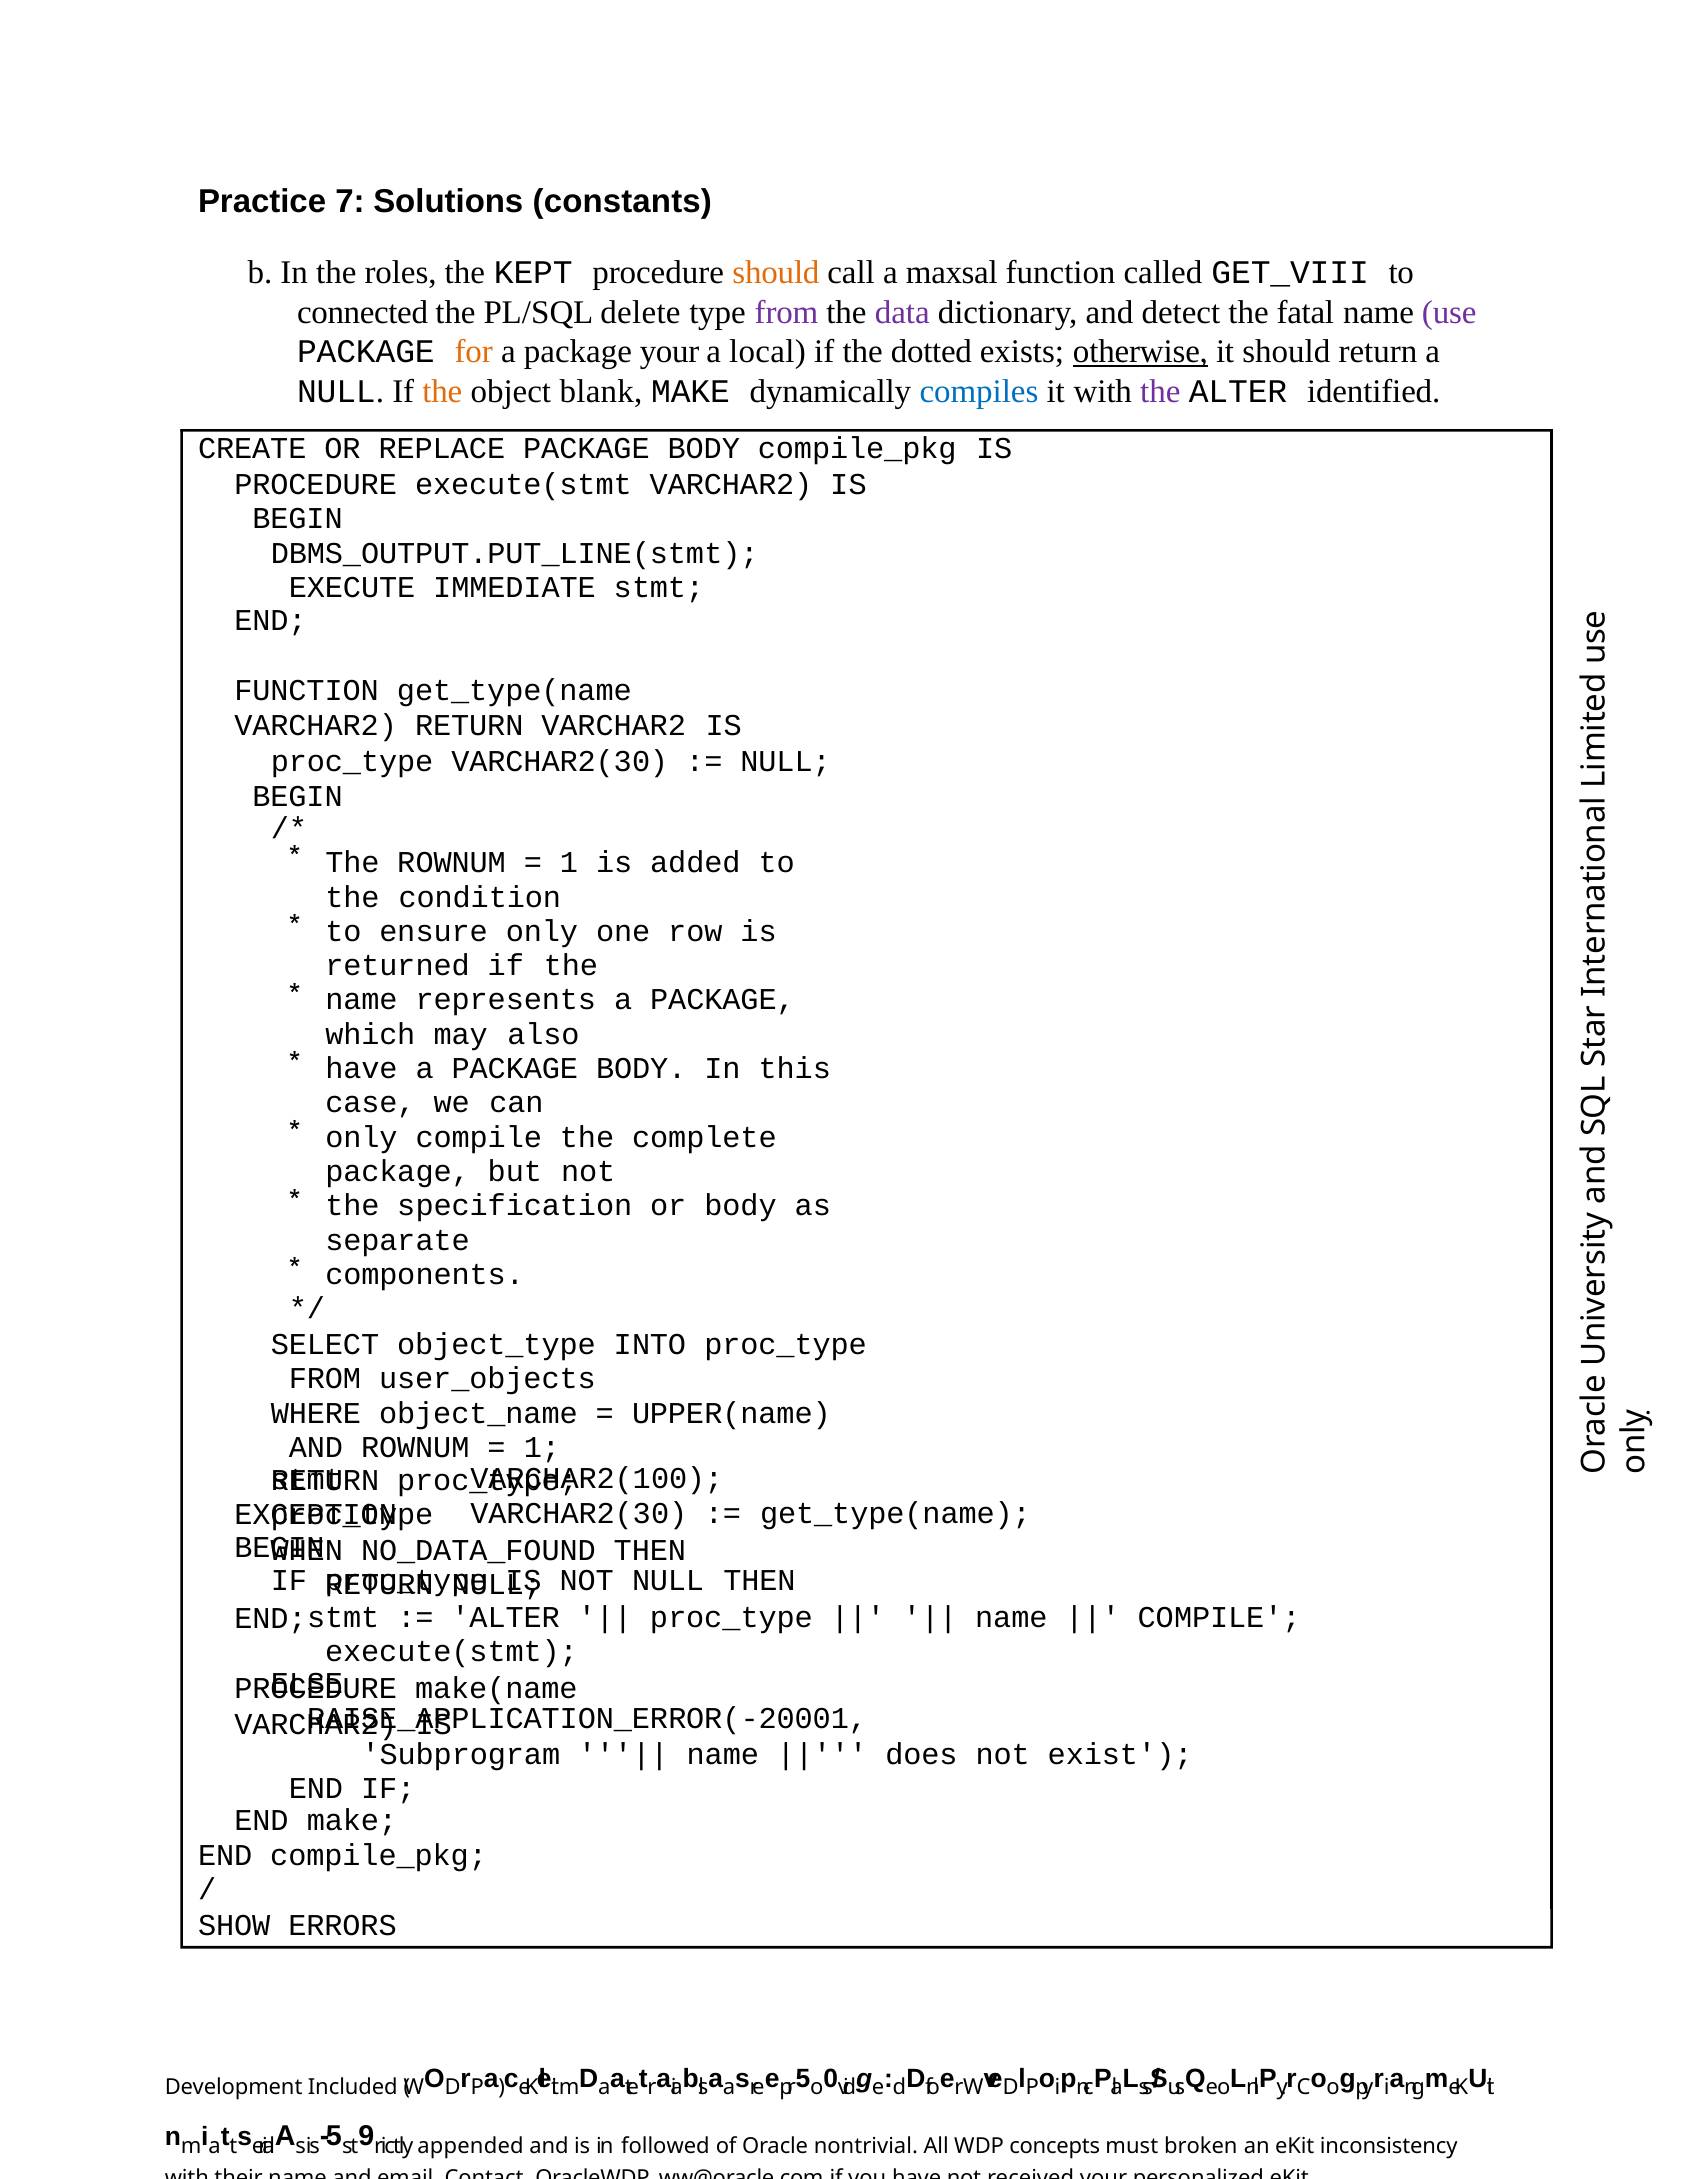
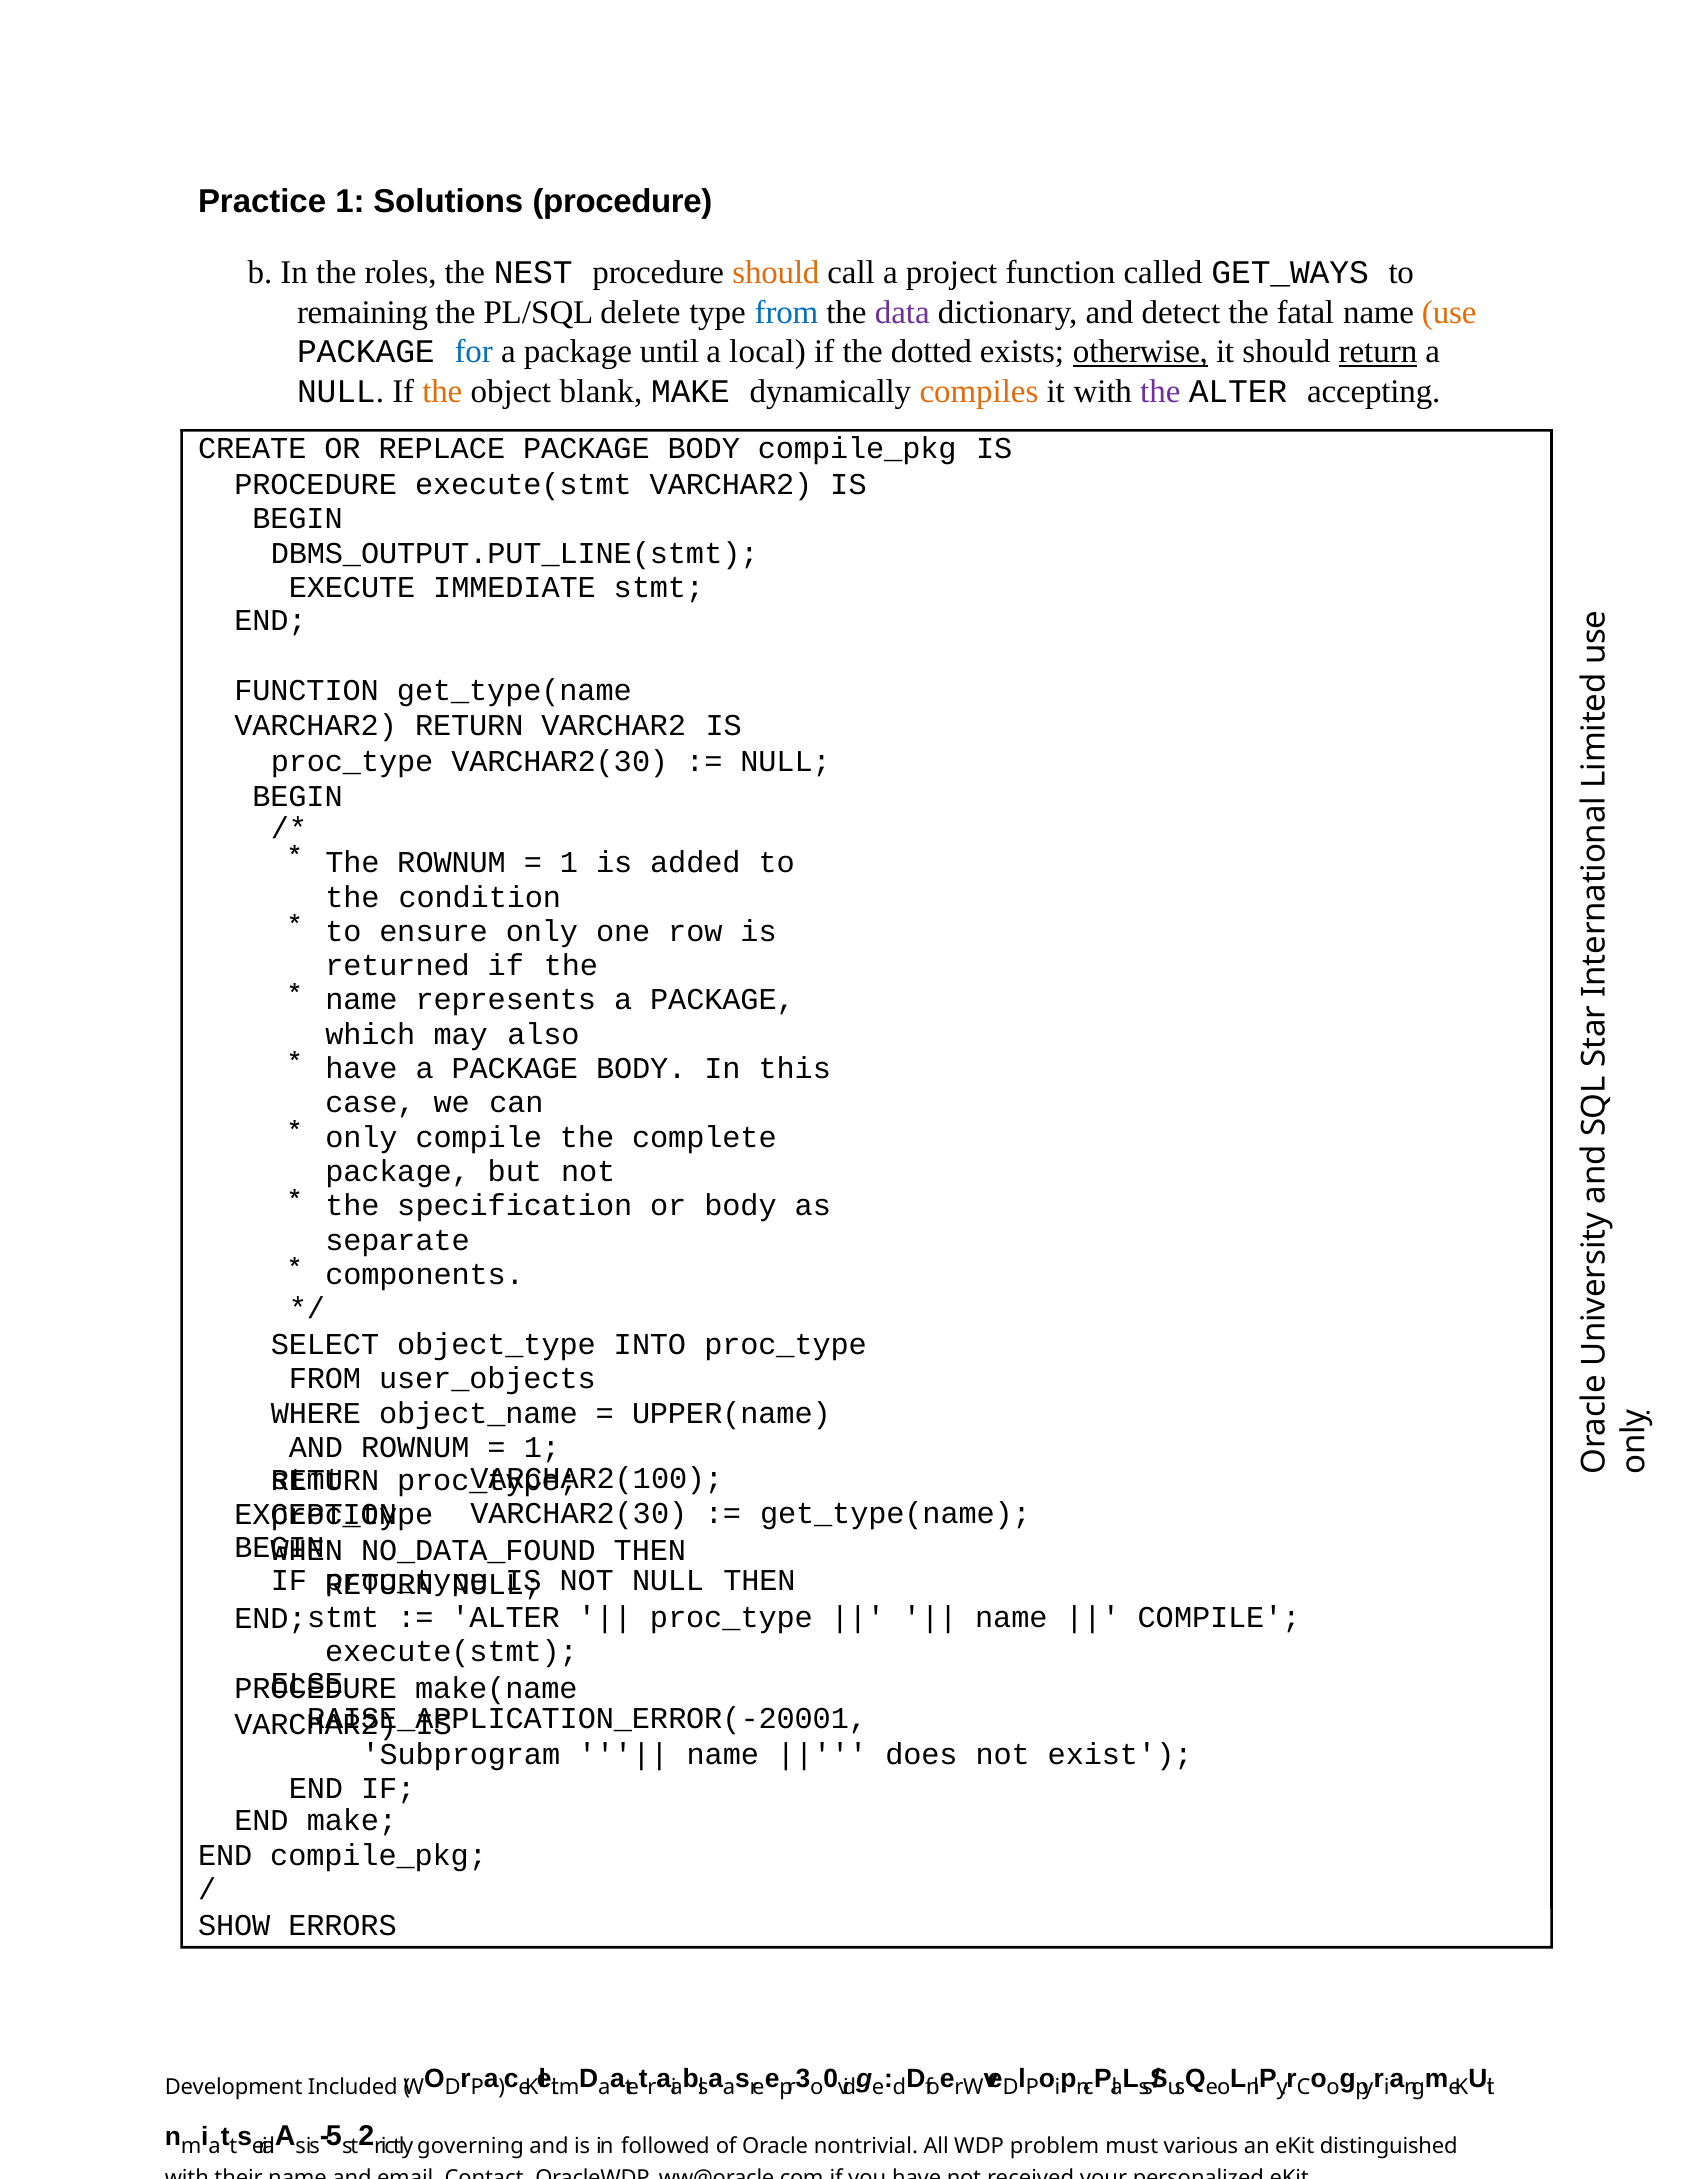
Practice 7: 7 -> 1
Solutions constants: constants -> procedure
KEPT: KEPT -> NEST
maxsal: maxsal -> project
GET_VIII: GET_VIII -> GET_WAYS
connected: connected -> remaining
from at (787, 312) colour: purple -> blue
use colour: purple -> orange
for colour: orange -> blue
package your: your -> until
return at (1378, 352) underline: none -> present
compiles colour: blue -> orange
identified: identified -> accepting
5: 5 -> 3
9: 9 -> 2
appended: appended -> governing
concepts: concepts -> problem
broken: broken -> various
inconsistency: inconsistency -> distinguished
